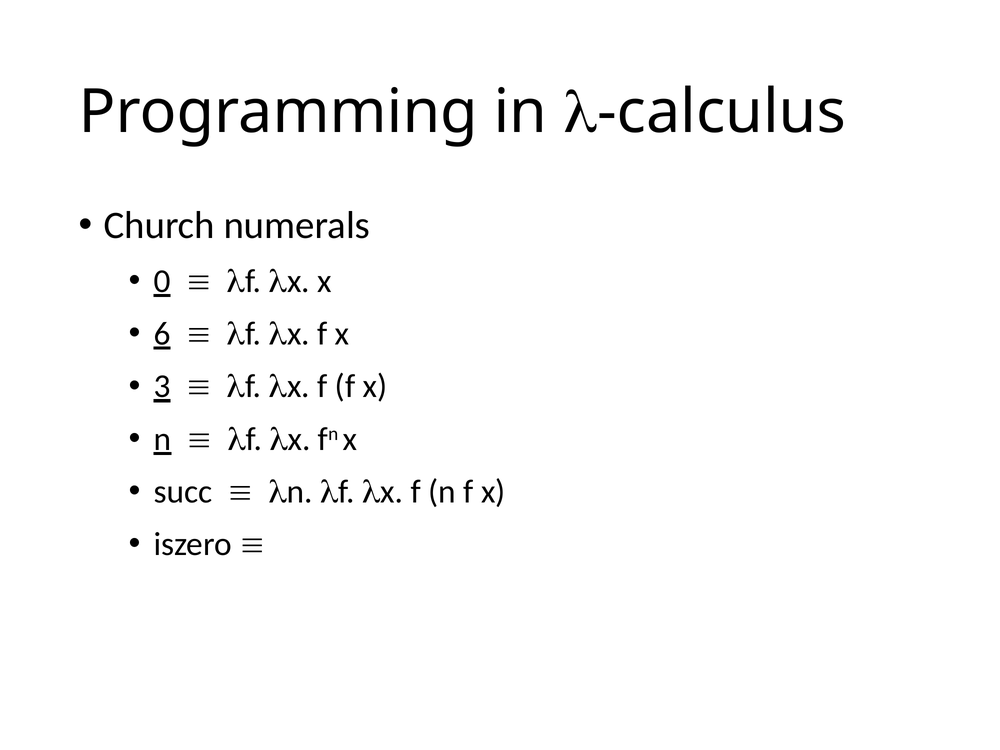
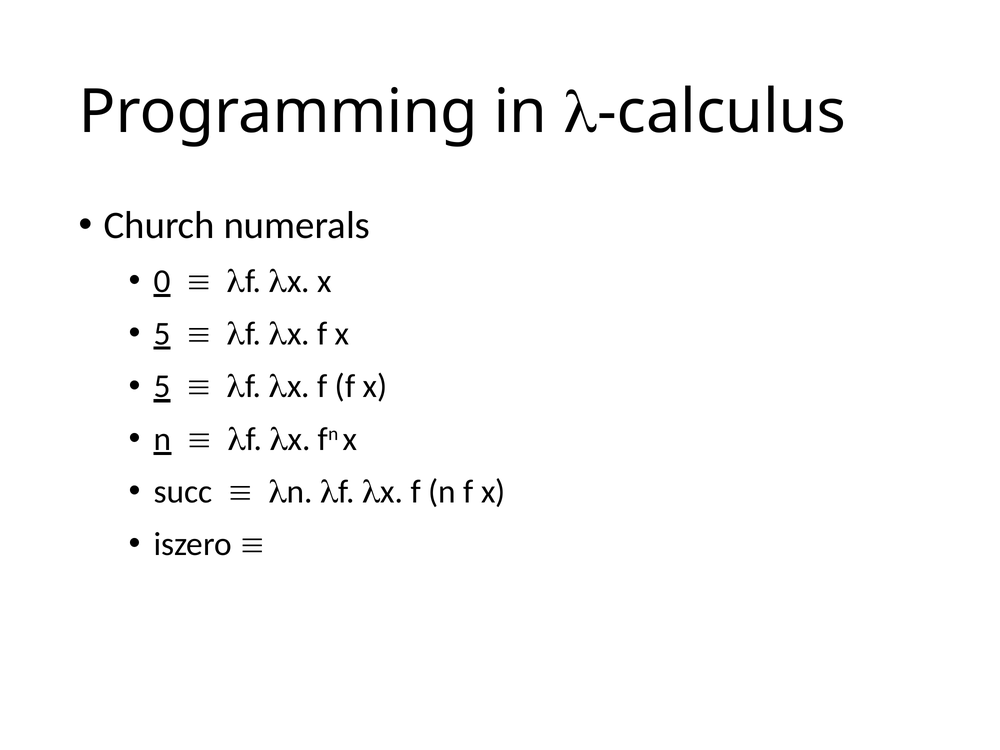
6 at (162, 334): 6 -> 5
3 at (162, 386): 3 -> 5
